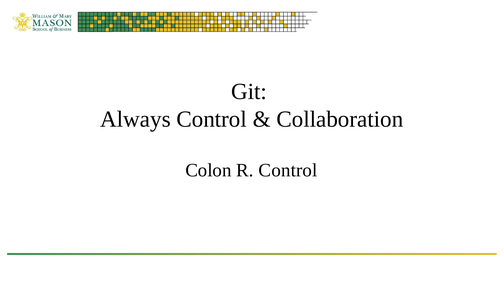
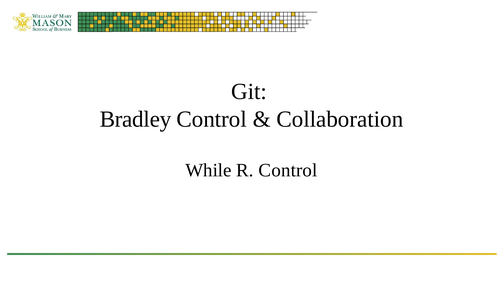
Always: Always -> Bradley
Colon: Colon -> While
